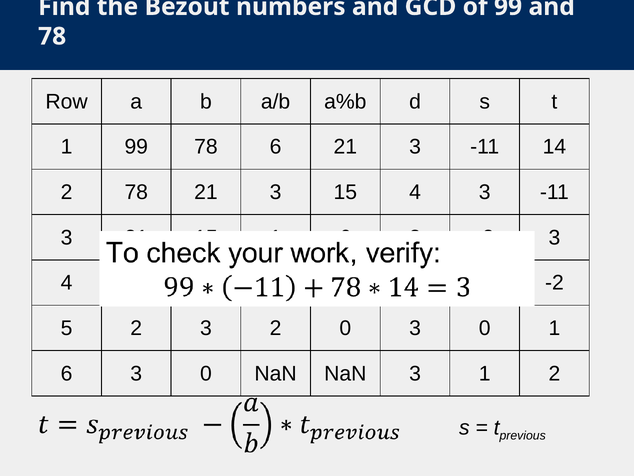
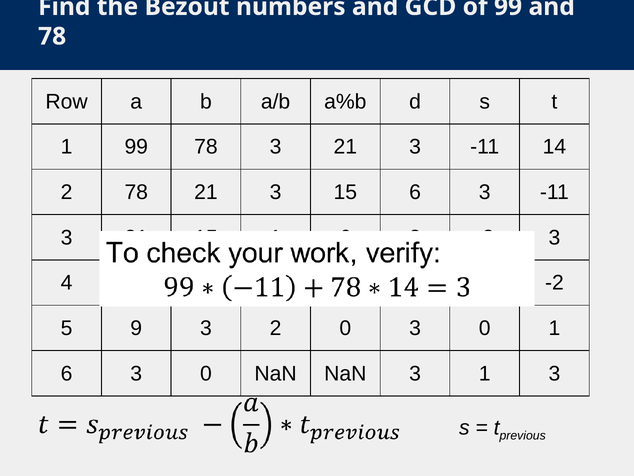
78 6: 6 -> 3
3 15 4: 4 -> 6
5 2: 2 -> 9
1 2: 2 -> 3
